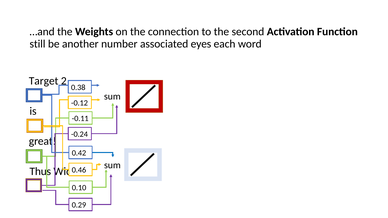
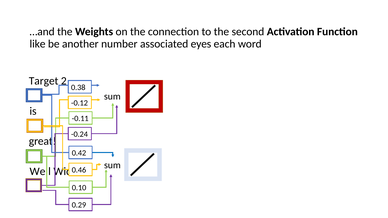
still: still -> like
Thus: Thus -> Well
